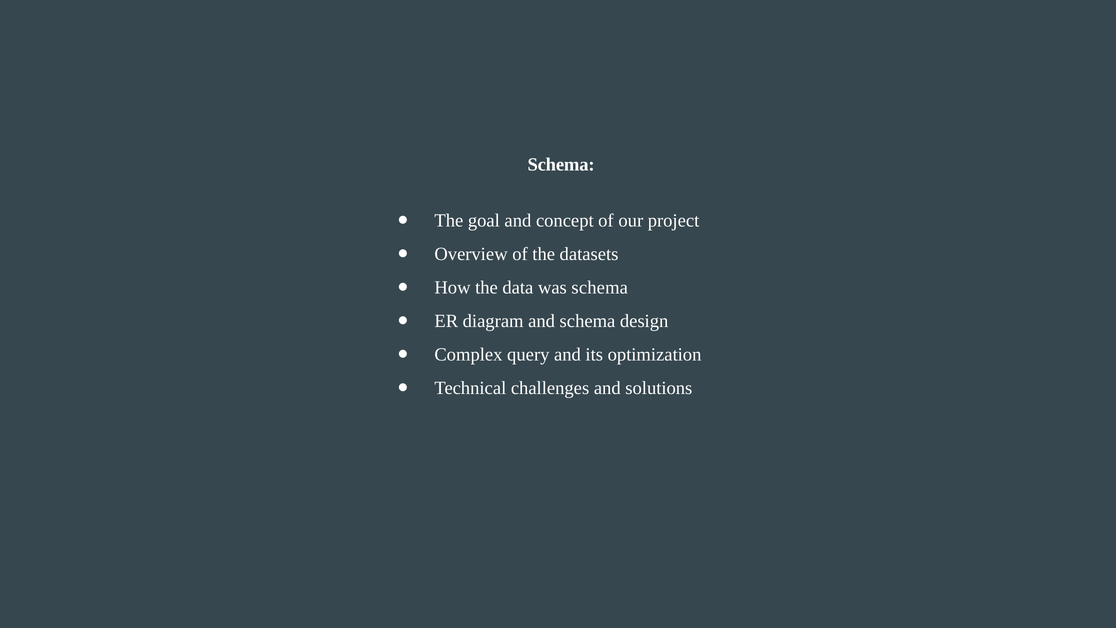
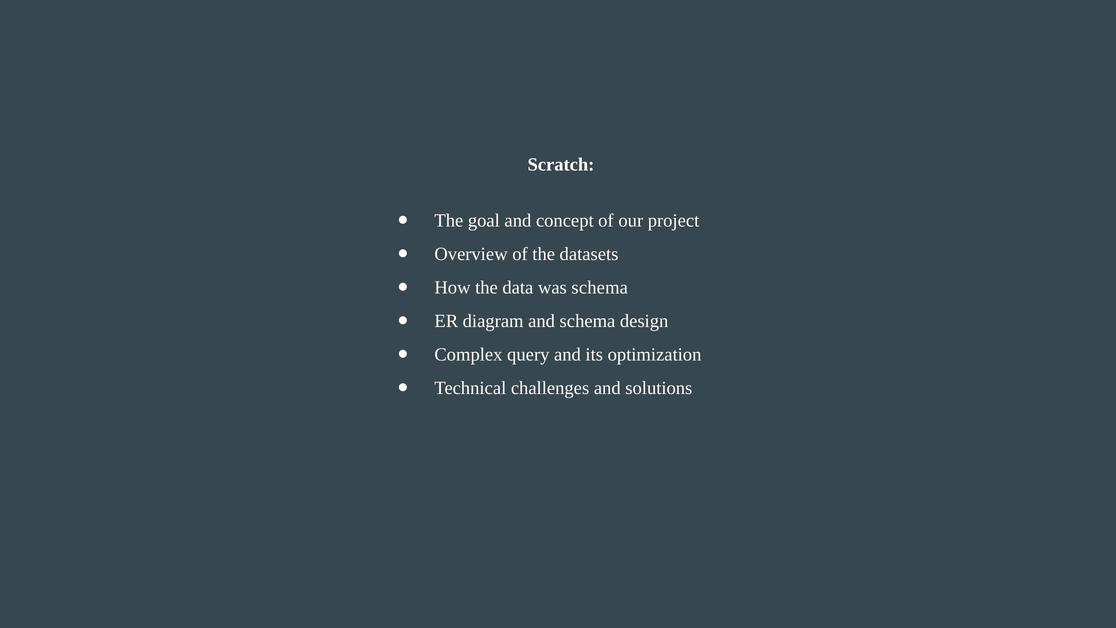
Schema at (561, 165): Schema -> Scratch
